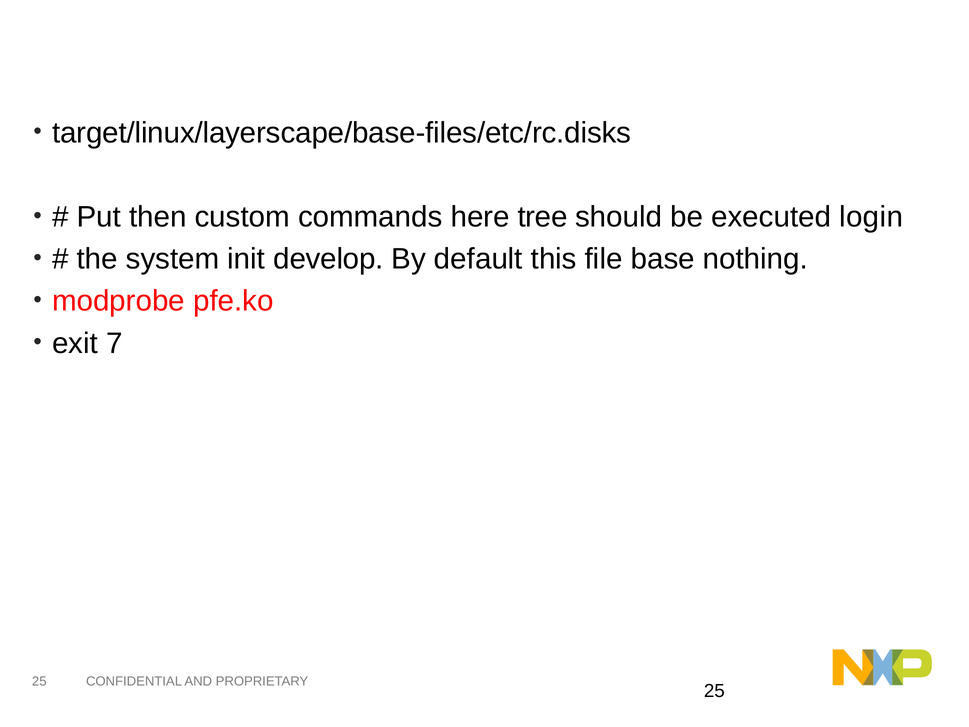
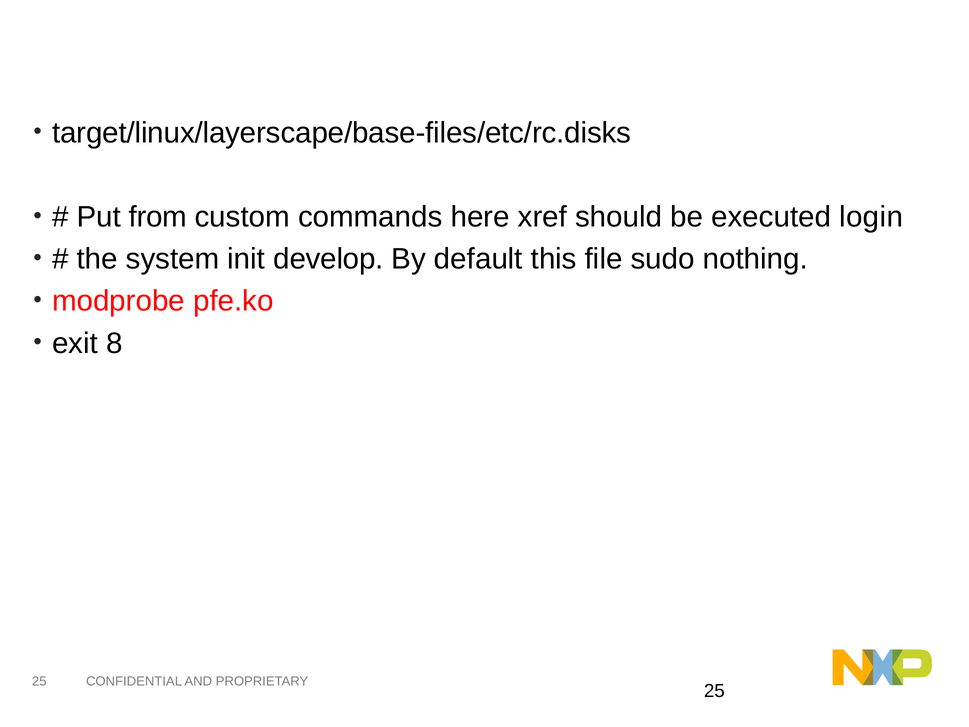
then: then -> from
tree: tree -> xref
base: base -> sudo
7: 7 -> 8
